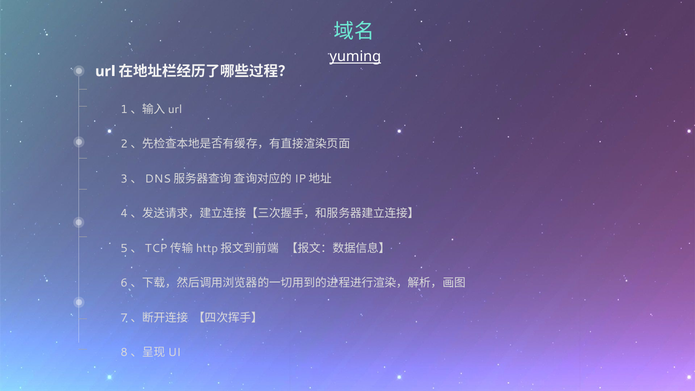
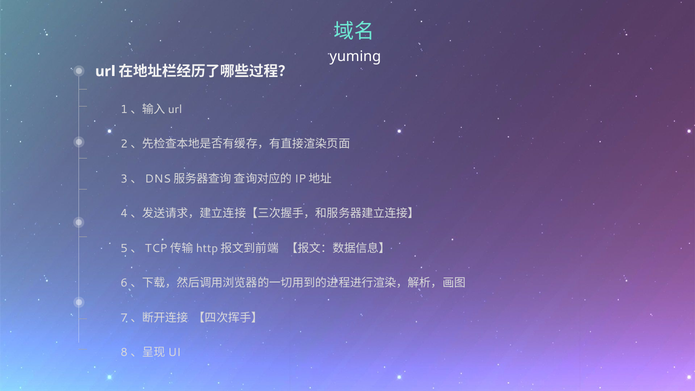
yuming underline: present -> none
